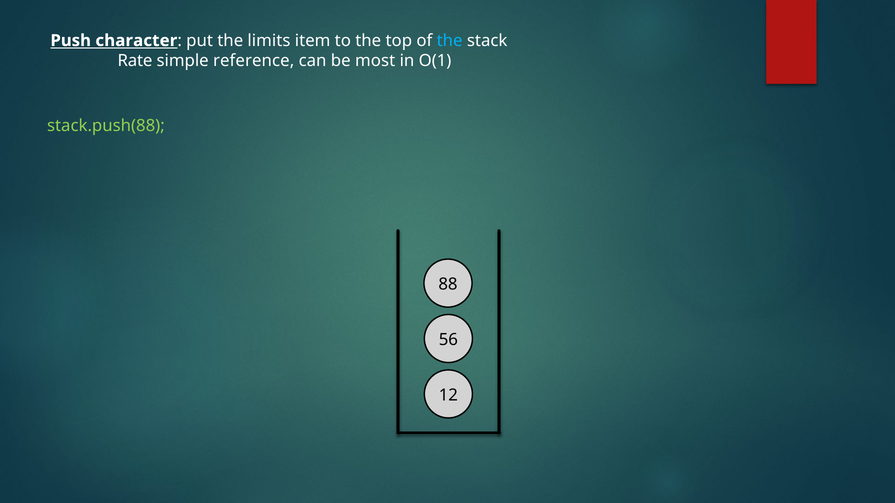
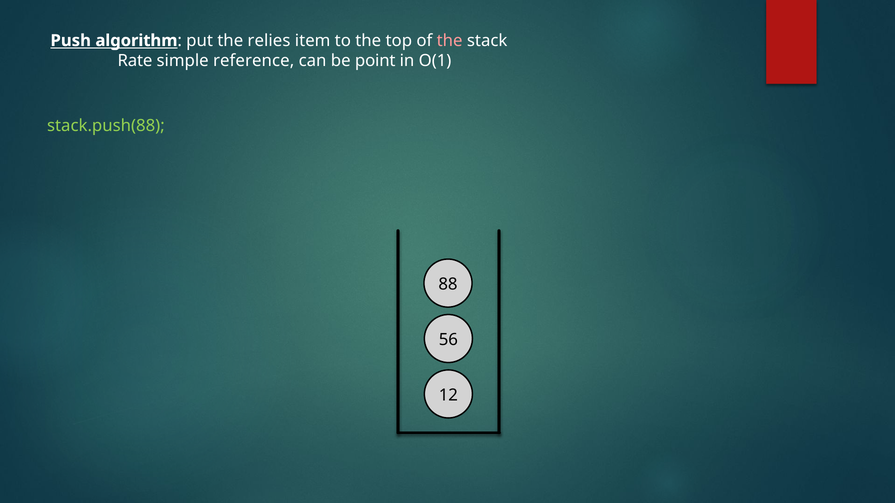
character: character -> algorithm
limits: limits -> relies
the at (450, 41) colour: light blue -> pink
most: most -> point
